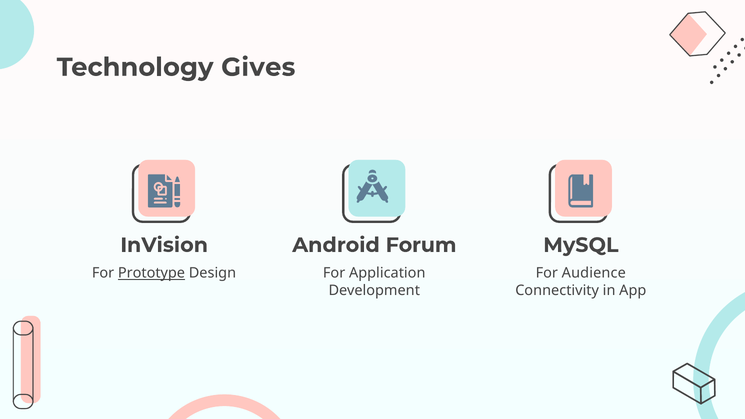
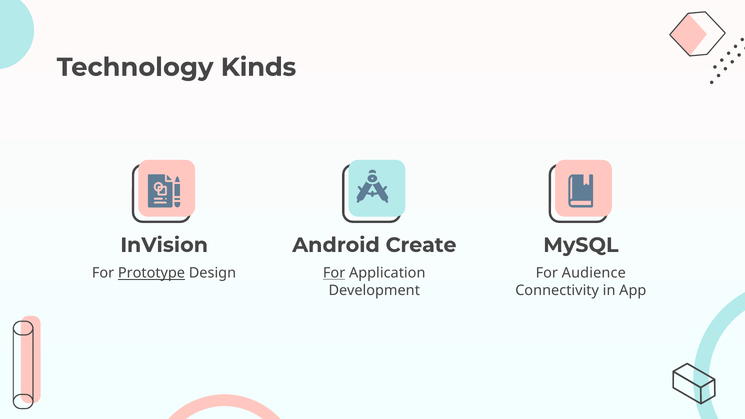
Gives: Gives -> Kinds
Forum: Forum -> Create
For at (334, 273) underline: none -> present
